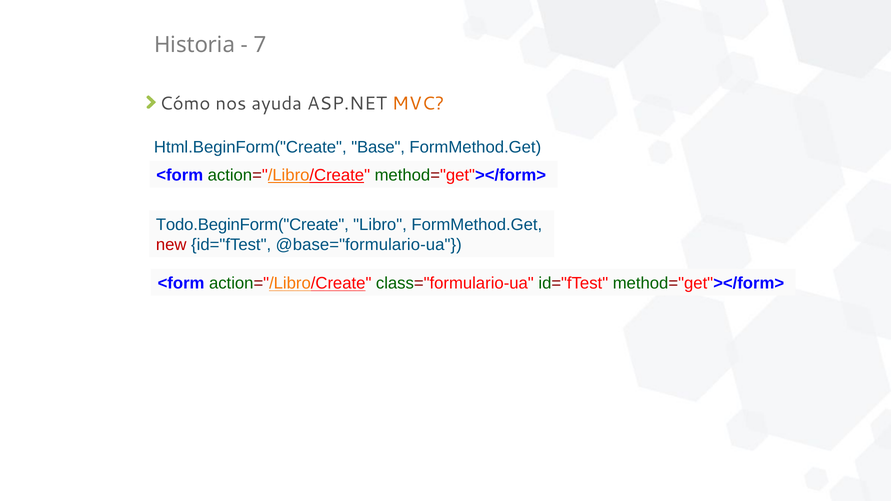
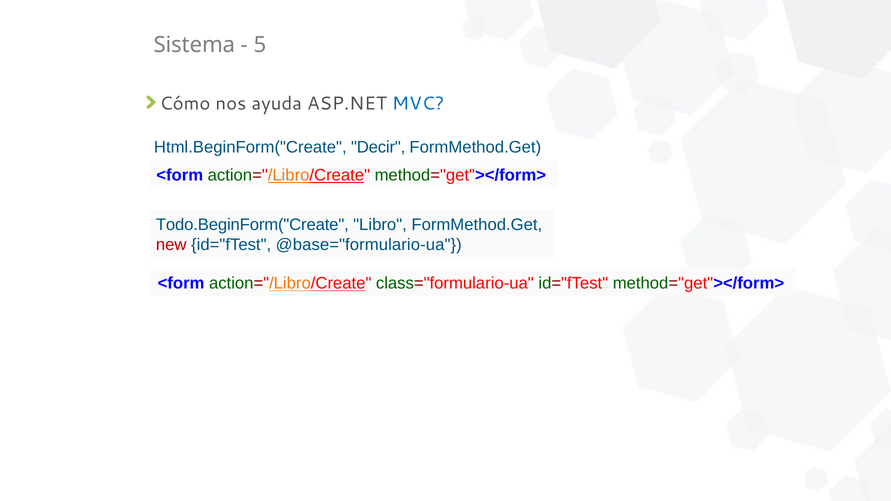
Historia: Historia -> Sistema
7: 7 -> 5
MVC colour: orange -> blue
Base: Base -> Decir
